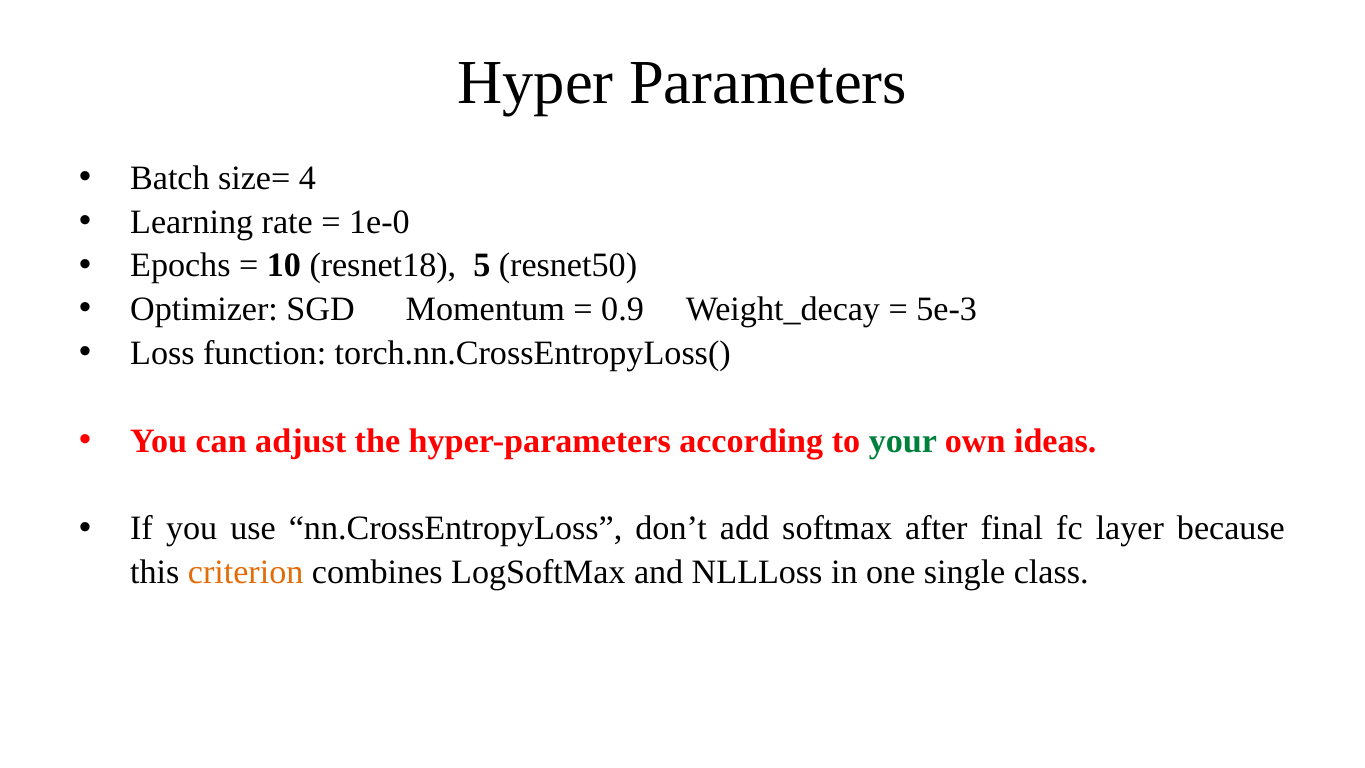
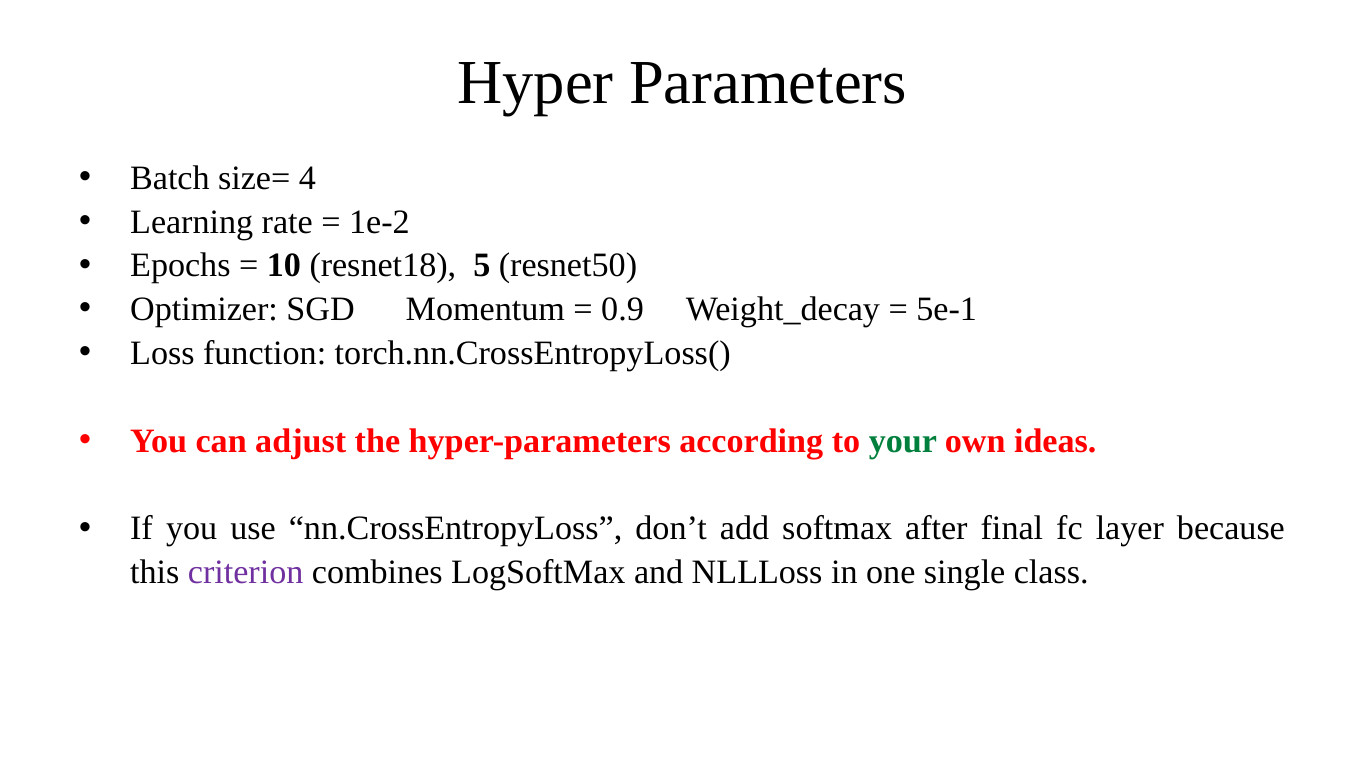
1e-0: 1e-0 -> 1e-2
5e-3: 5e-3 -> 5e-1
criterion colour: orange -> purple
